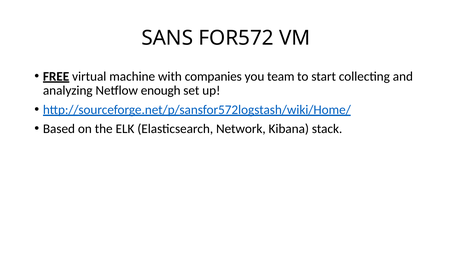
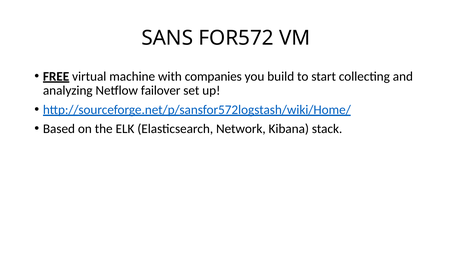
team: team -> build
enough: enough -> failover
